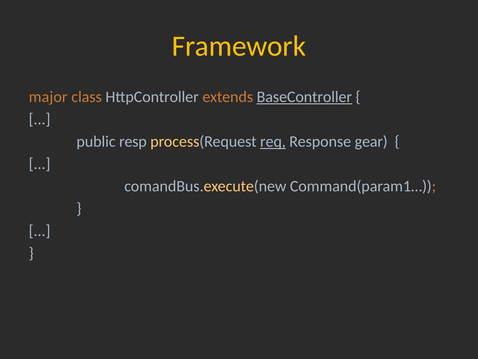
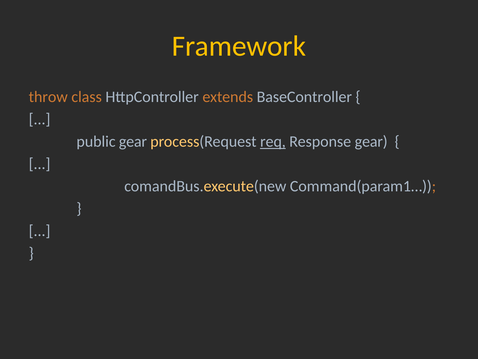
major: major -> throw
BaseController underline: present -> none
public resp: resp -> gear
